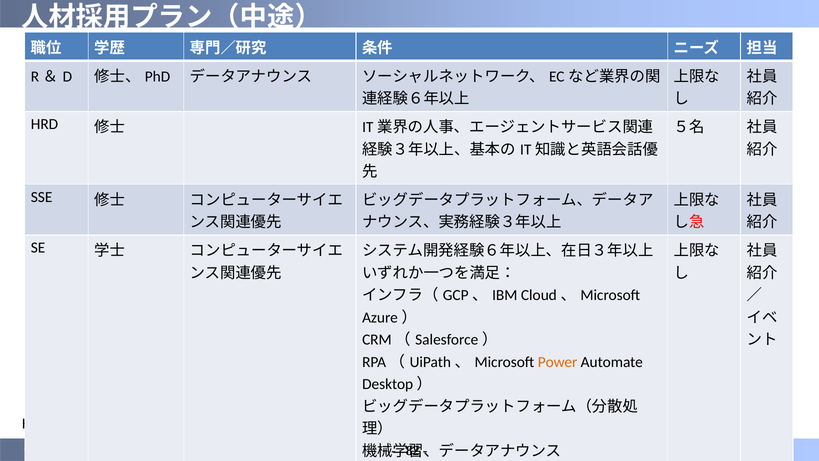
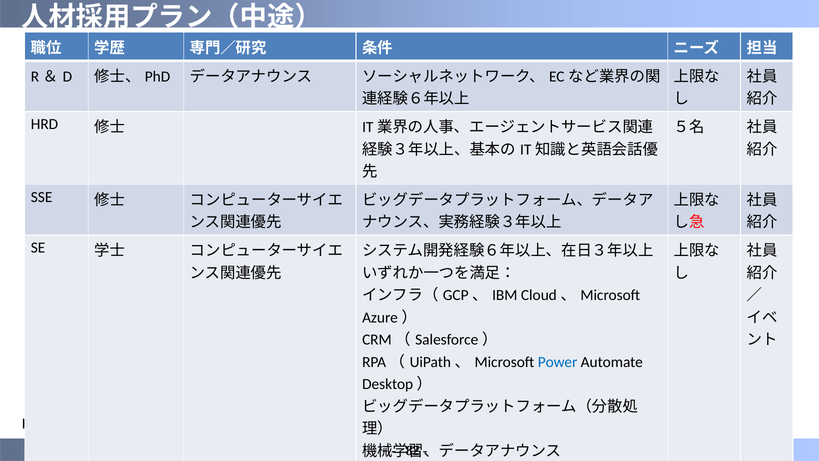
Power colour: orange -> blue
